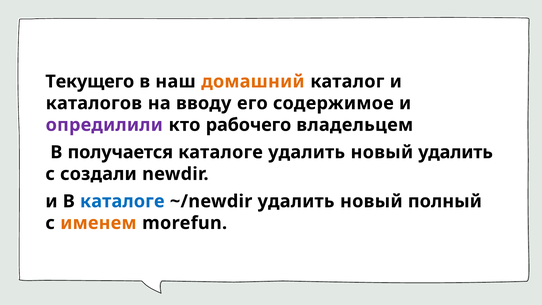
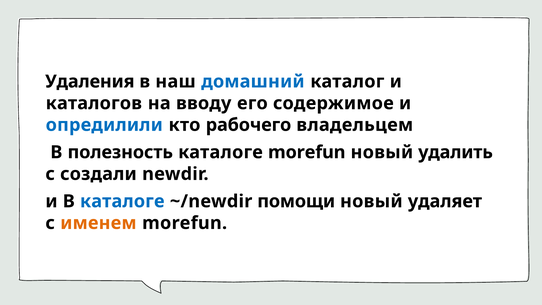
Текущего: Текущего -> Удаления
домашний colour: orange -> blue
опредилили colour: purple -> blue
получается: получается -> полезность
каталоге удалить: удалить -> morefun
~/newdir удалить: удалить -> помощи
полный: полный -> удаляет
